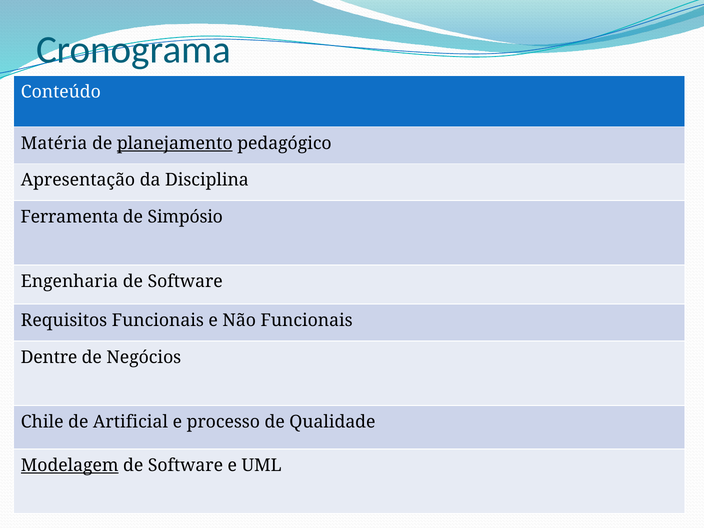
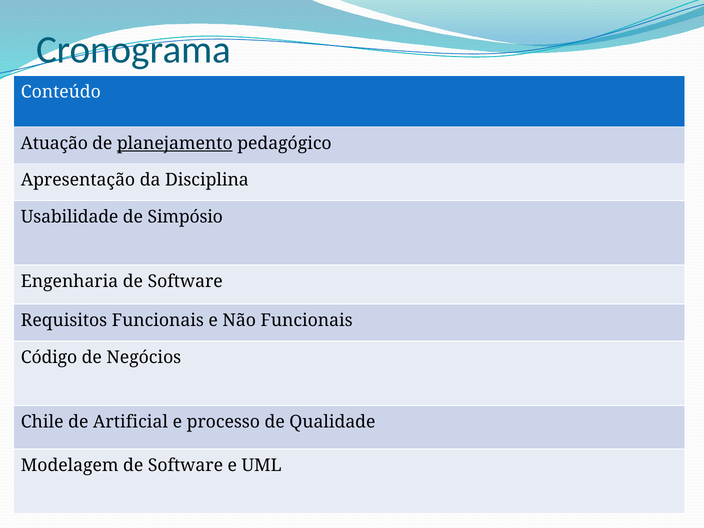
Matéria: Matéria -> Atuação
Ferramenta: Ferramenta -> Usabilidade
Dentre: Dentre -> Código
Modelagem underline: present -> none
